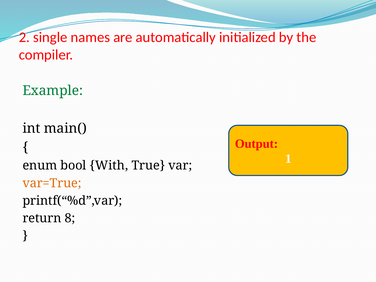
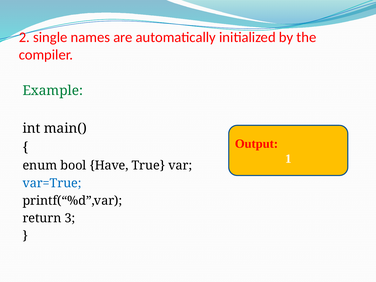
With: With -> Have
var=True colour: orange -> blue
8: 8 -> 3
